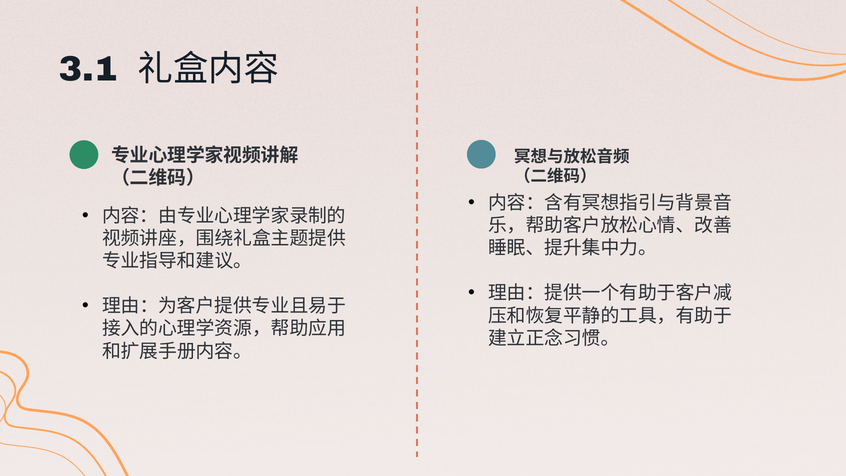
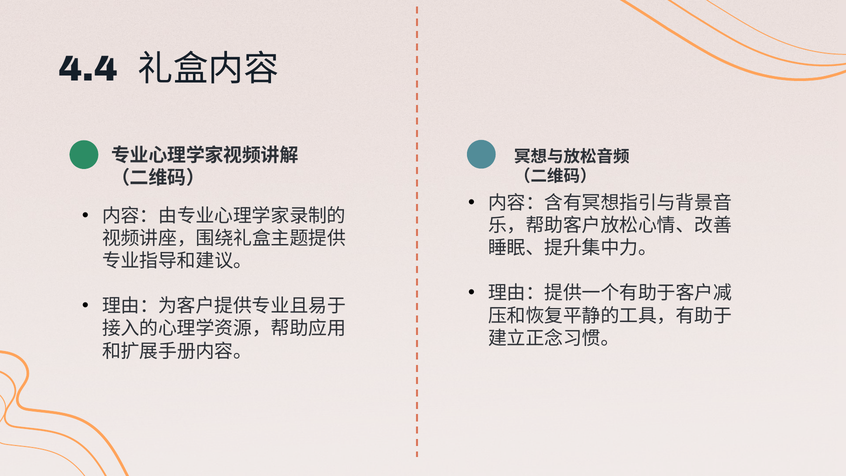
3.1: 3.1 -> 4.4
